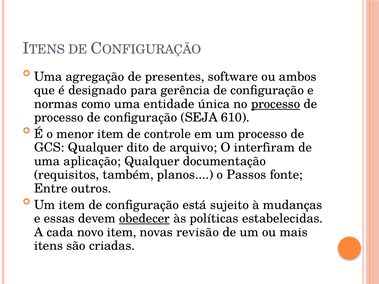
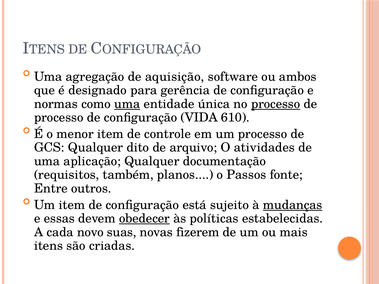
presentes: presentes -> aquisição
uma at (127, 104) underline: none -> present
SEJA: SEJA -> VIDA
interfiram: interfiram -> atividades
mudanças underline: none -> present
novo item: item -> suas
revisão: revisão -> fizerem
